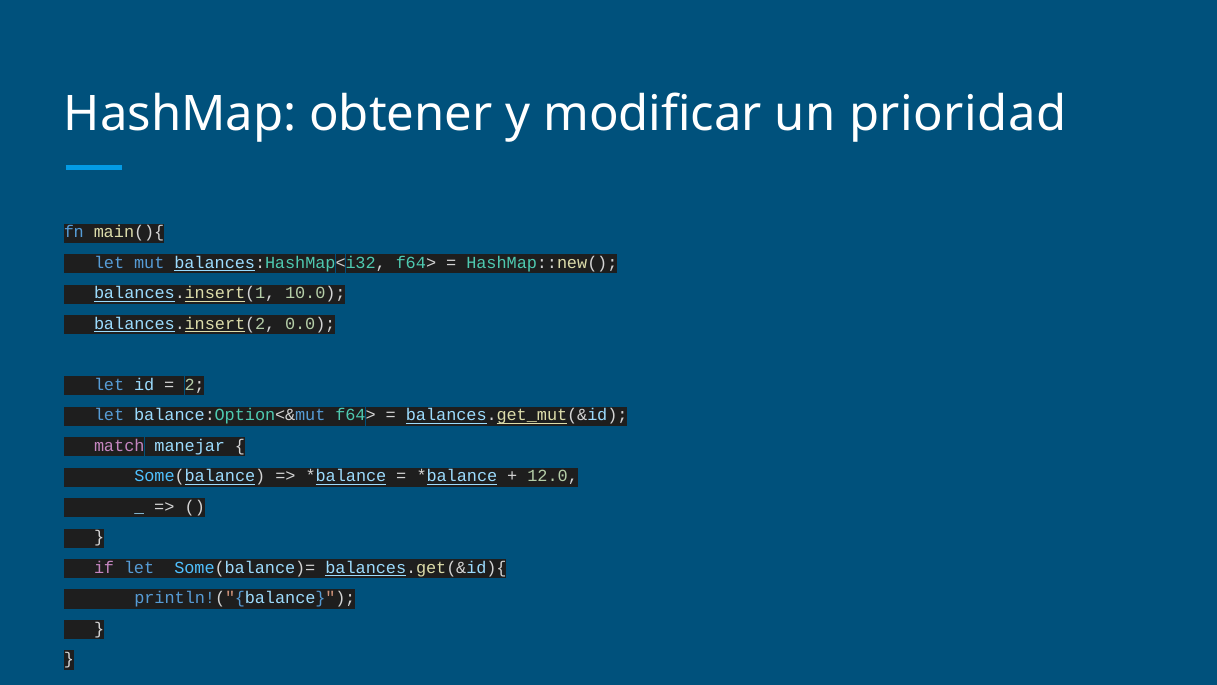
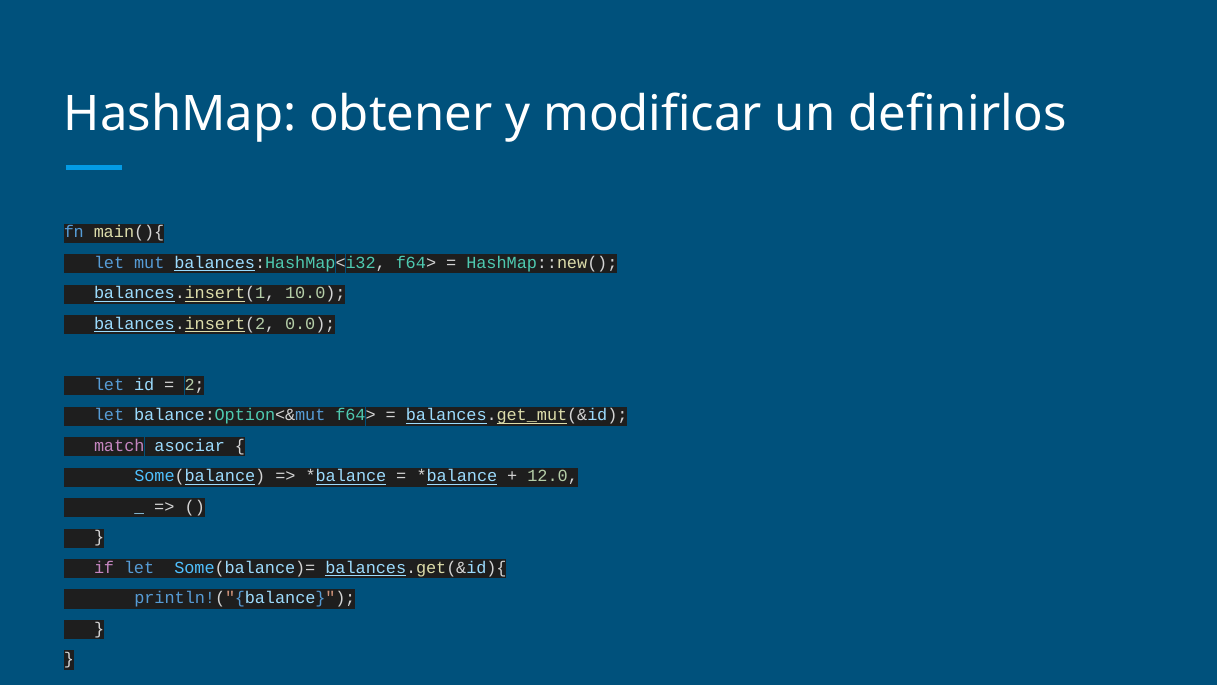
prioridad: prioridad -> definirlos
manejar: manejar -> asociar
